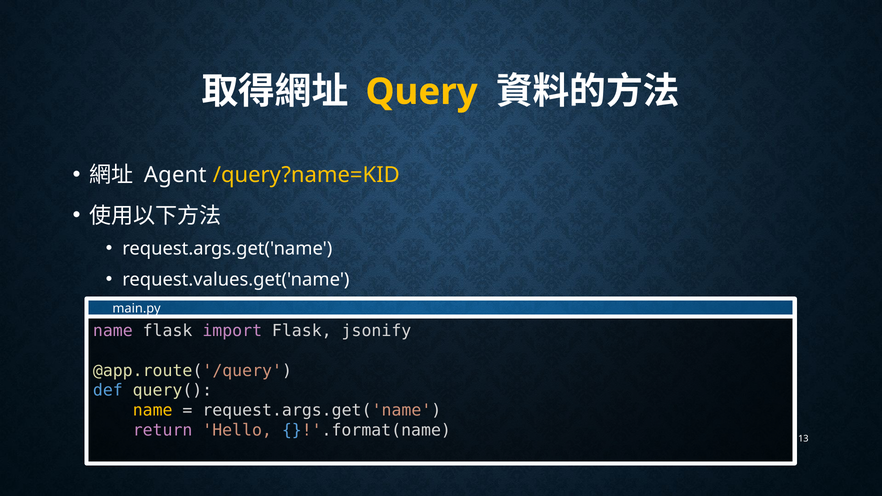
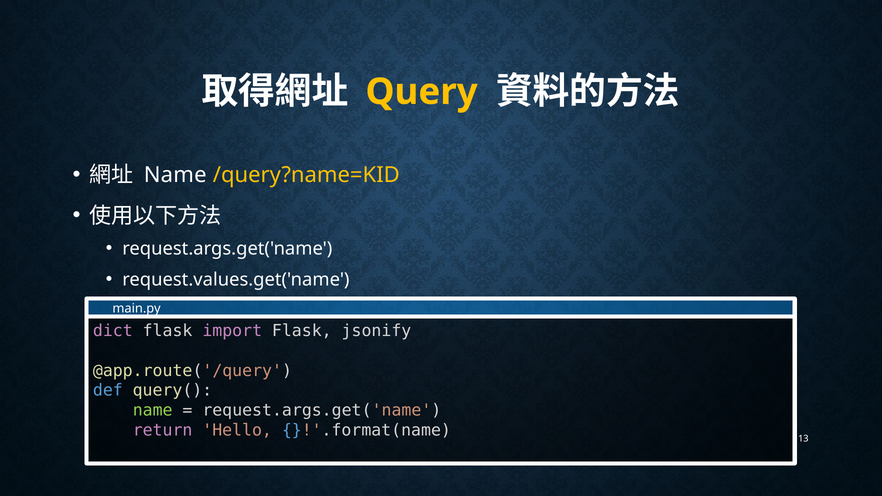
Agent at (175, 175): Agent -> Name
name at (113, 331): name -> dict
name at (153, 410) colour: yellow -> light green
